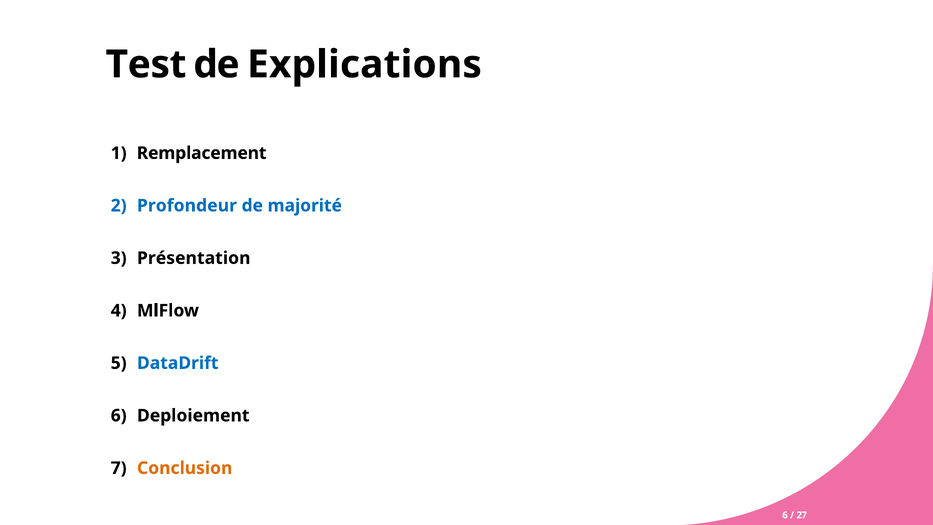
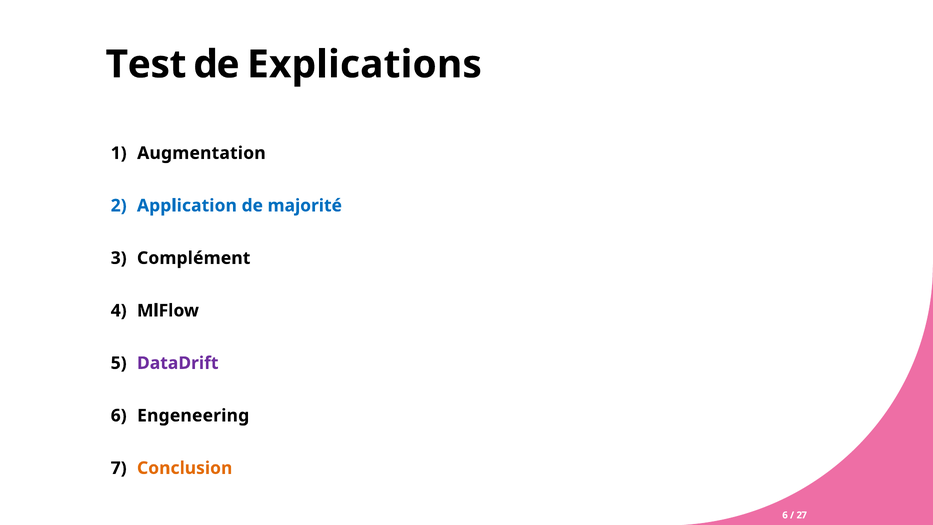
Remplacement: Remplacement -> Augmentation
Profondeur: Profondeur -> Application
Présentation: Présentation -> Complément
DataDrift colour: blue -> purple
Deploiement: Deploiement -> Engeneering
